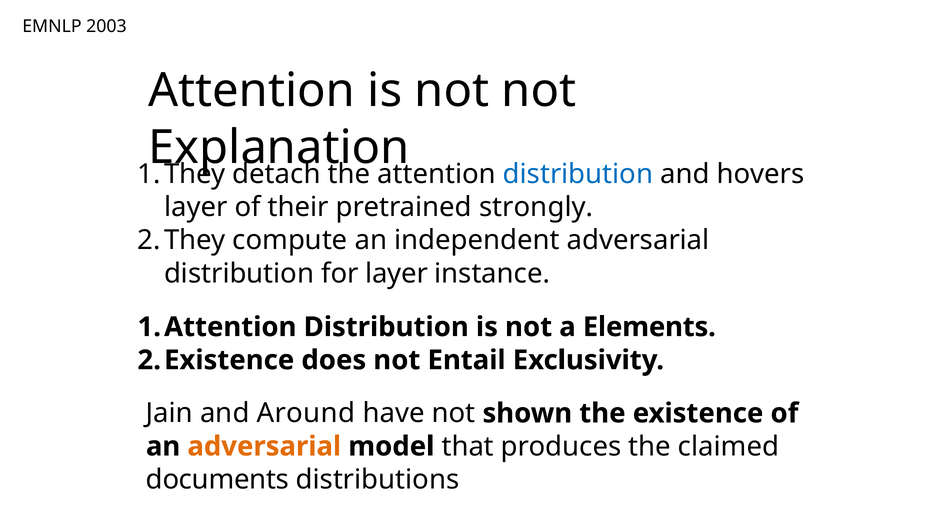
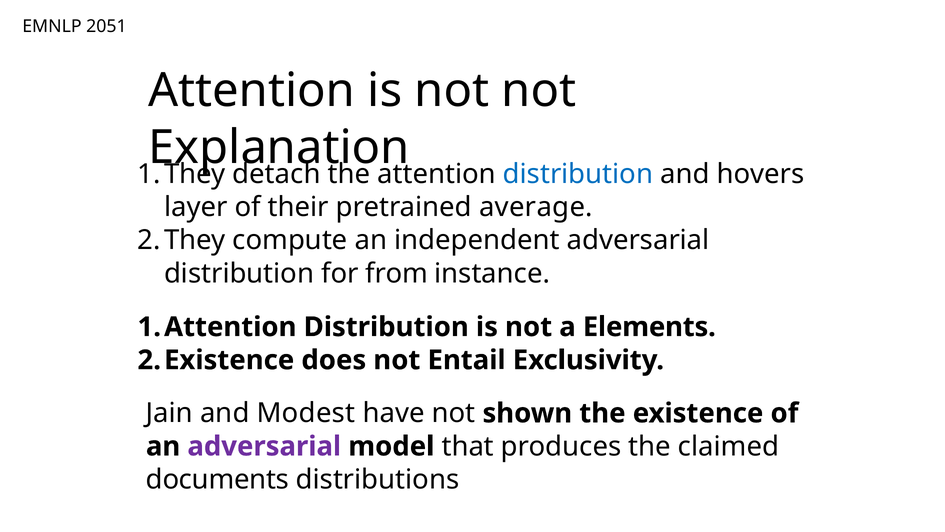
2003: 2003 -> 2051
strongly: strongly -> average
for layer: layer -> from
Around: Around -> Modest
adversarial at (264, 446) colour: orange -> purple
